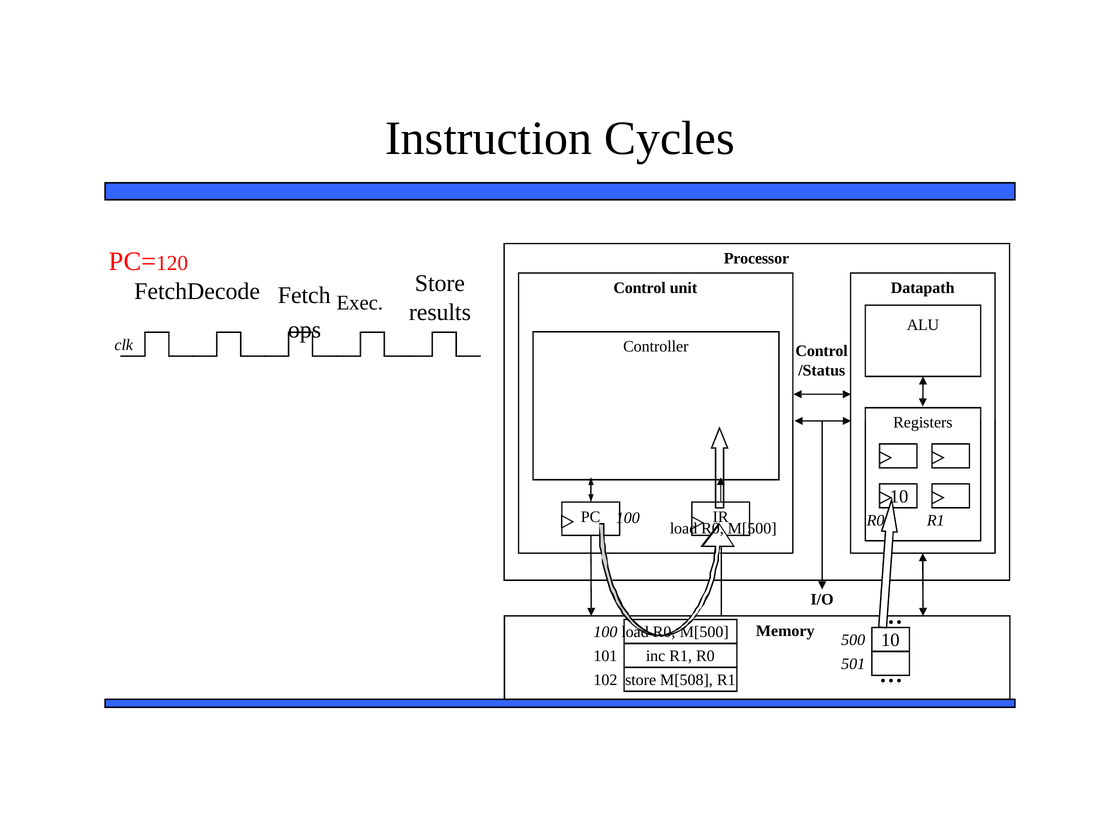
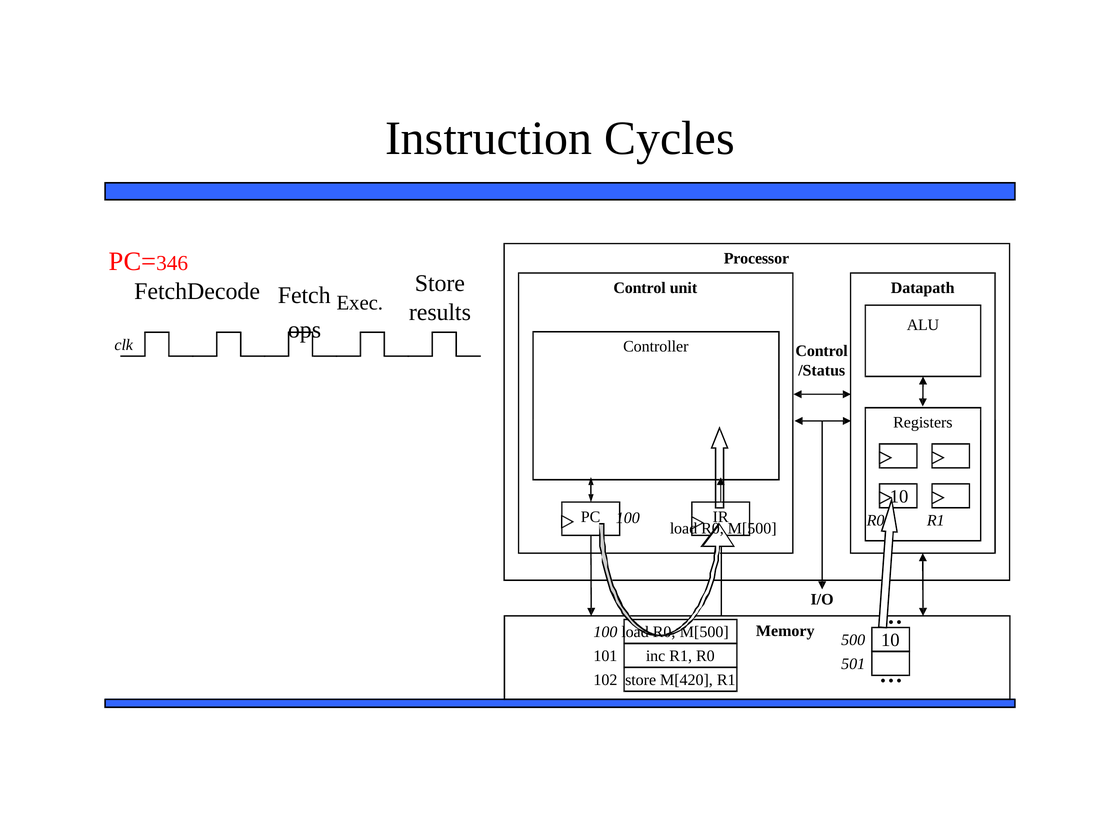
120: 120 -> 346
M[508: M[508 -> M[420
